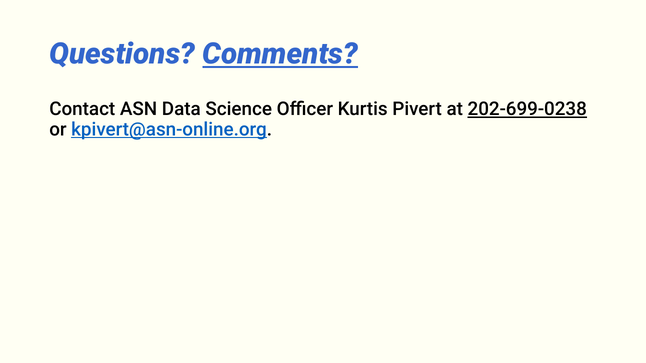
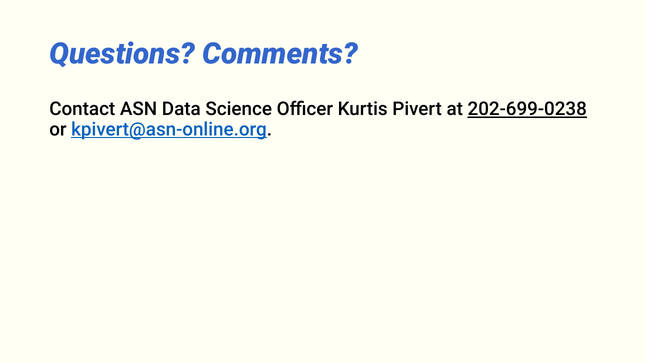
Comments underline: present -> none
